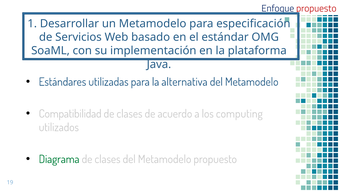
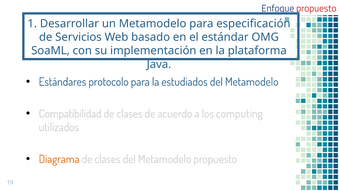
utilizadas: utilizadas -> protocolo
alternativa: alternativa -> estudiados
Diagrama colour: green -> orange
